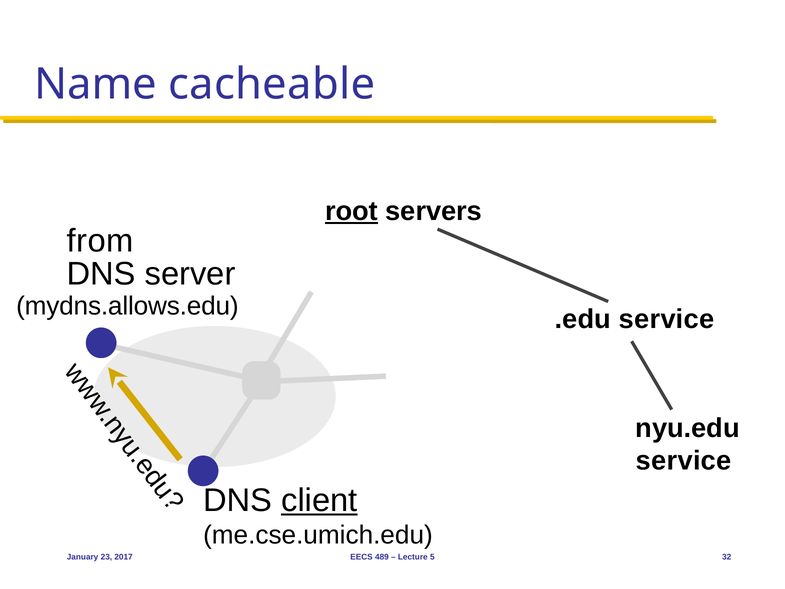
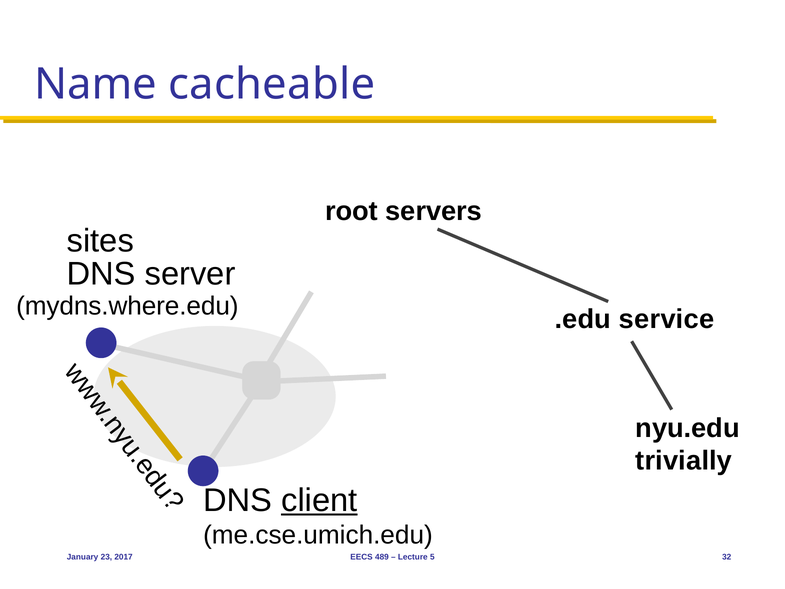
root underline: present -> none
from: from -> sites
mydns.allows.edu: mydns.allows.edu -> mydns.where.edu
service at (684, 461): service -> trivially
